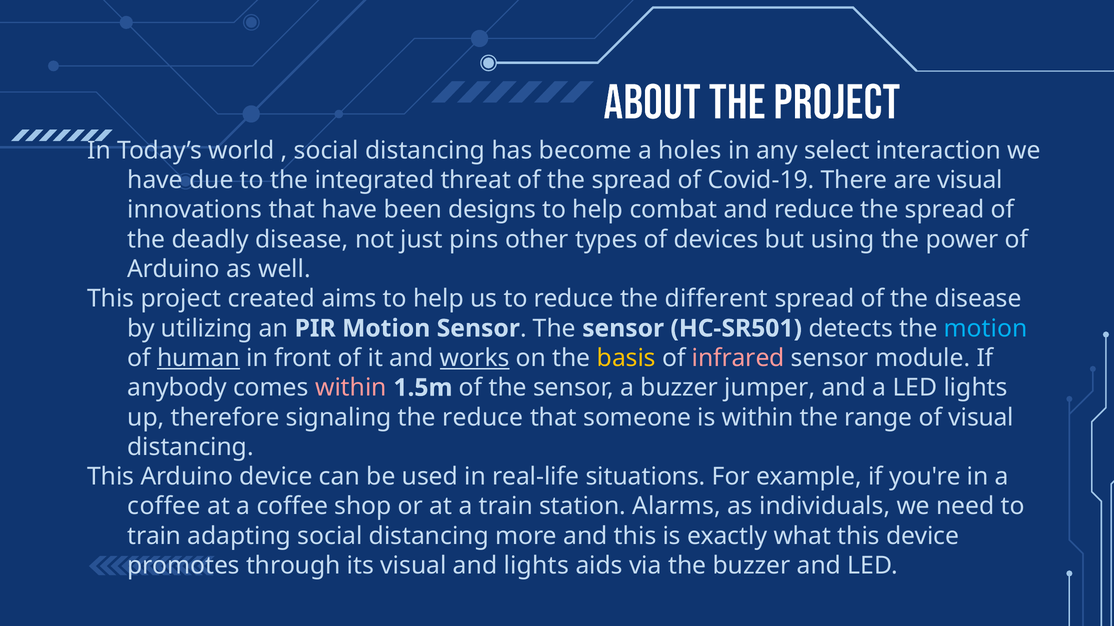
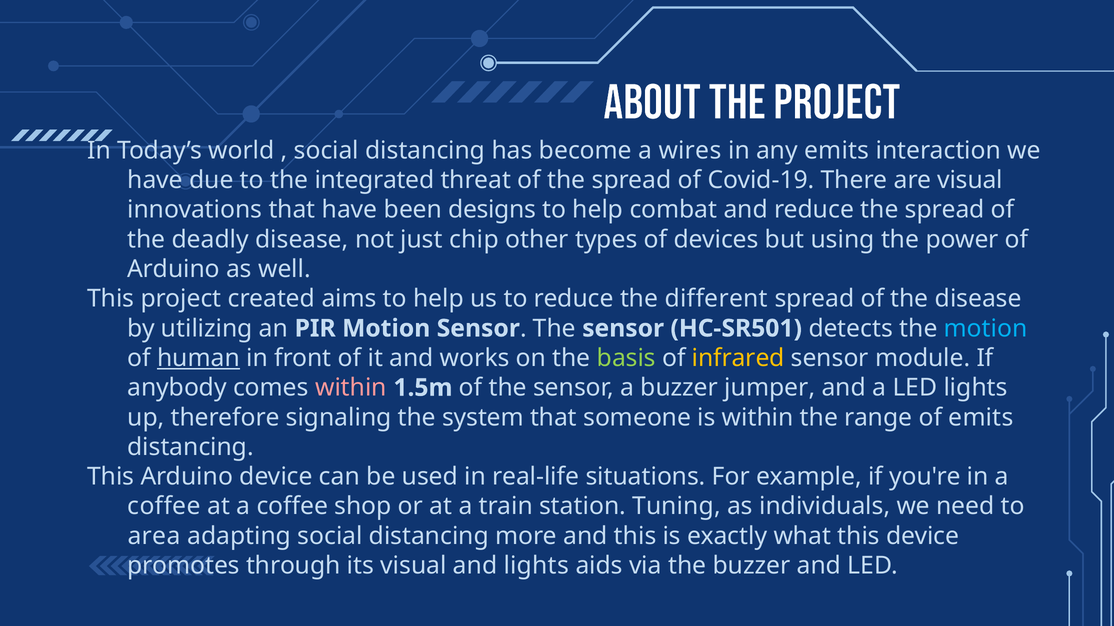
holes: holes -> wires
any select: select -> emits
pins: pins -> chip
works underline: present -> none
basis colour: yellow -> light green
infrared colour: pink -> yellow
the reduce: reduce -> system
of visual: visual -> emits
Alarms: Alarms -> Tuning
train at (154, 537): train -> area
